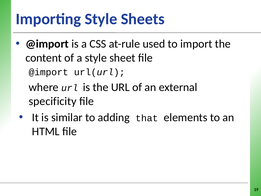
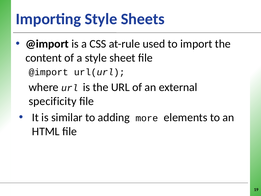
that: that -> more
